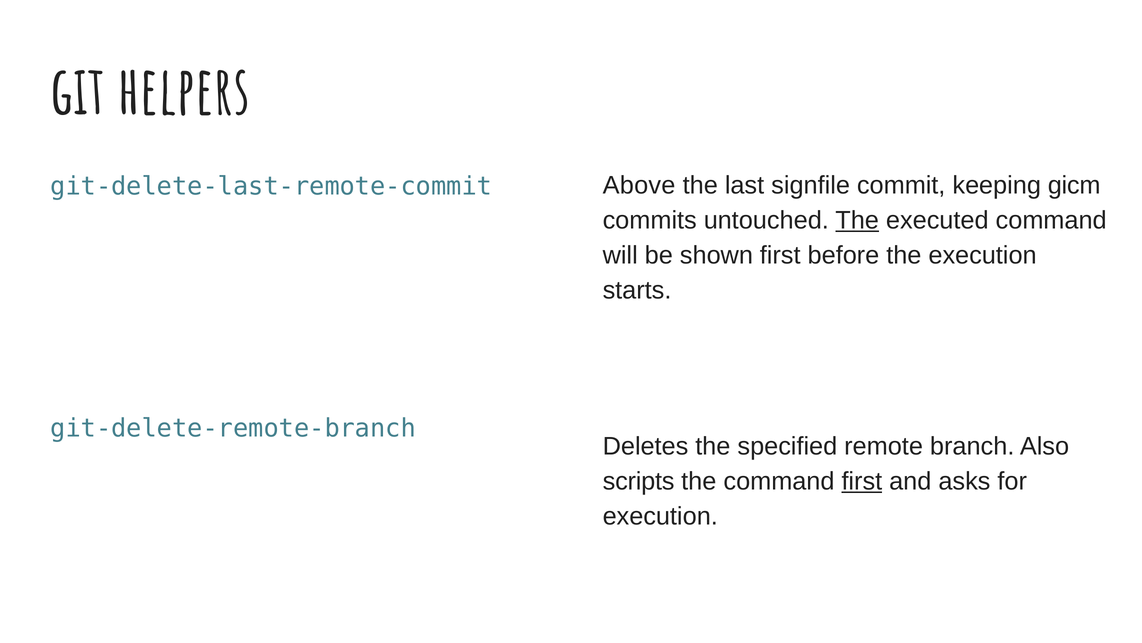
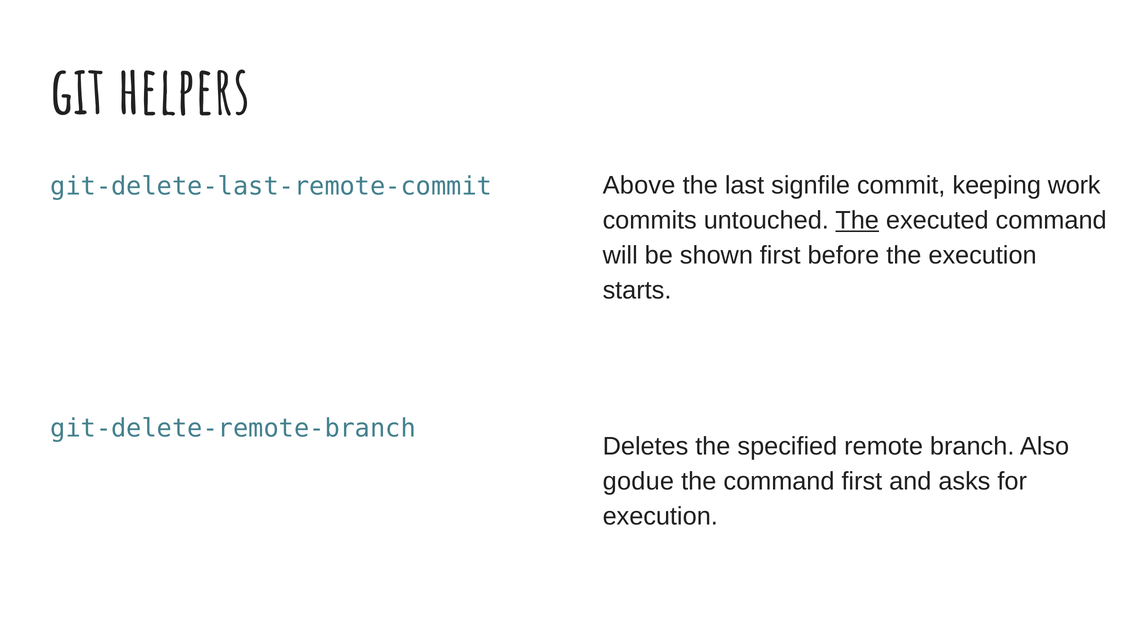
gicm: gicm -> work
scripts: scripts -> godue
first at (862, 481) underline: present -> none
